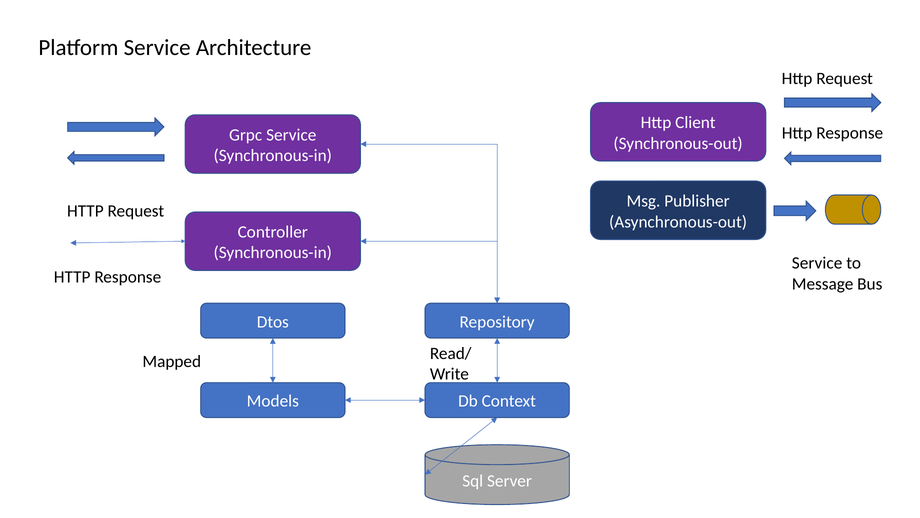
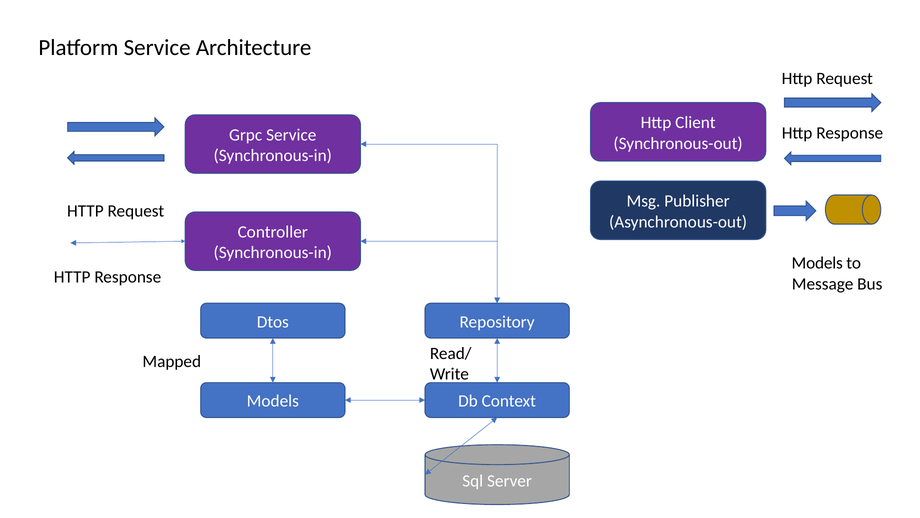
Service at (817, 263): Service -> Models
